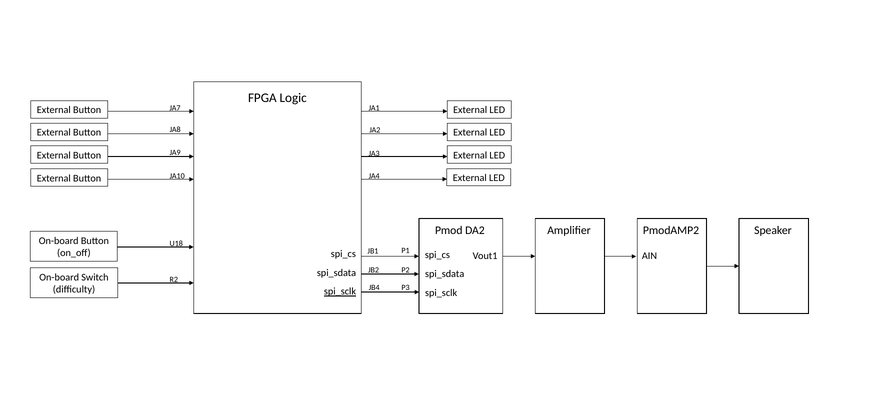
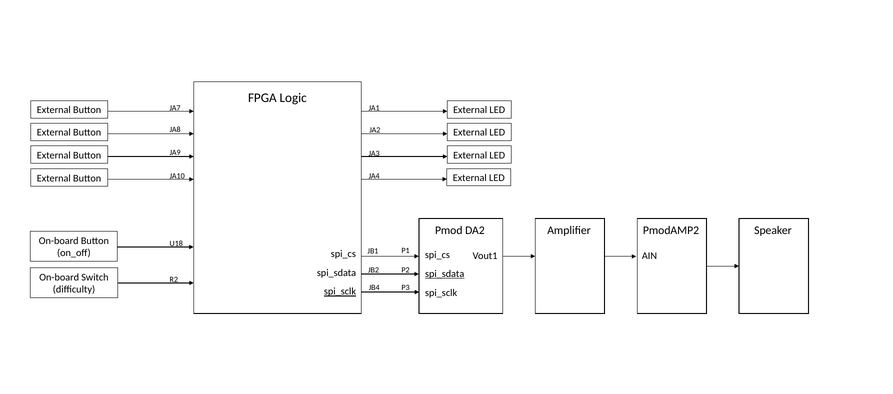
spi_sdata at (445, 274) underline: none -> present
